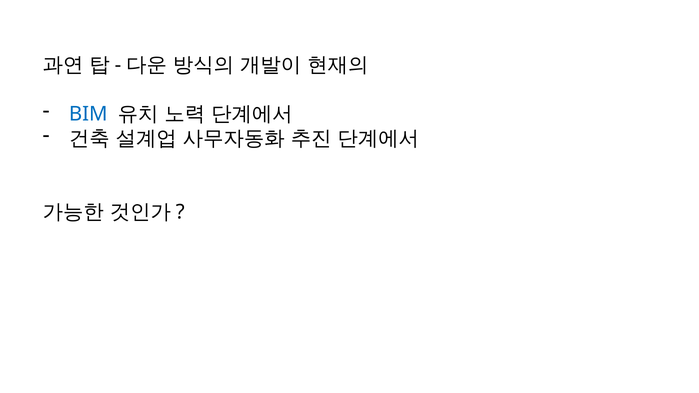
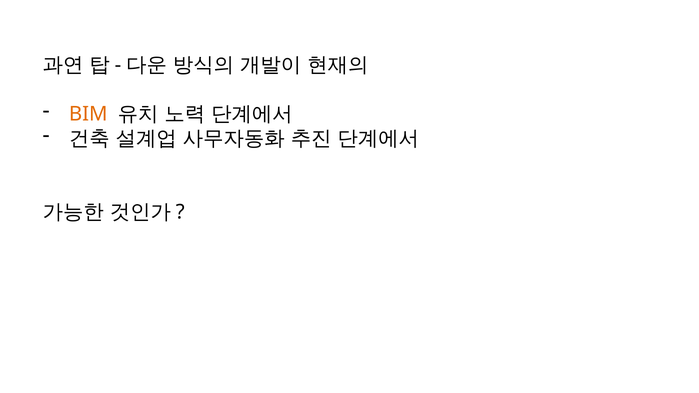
BIM colour: blue -> orange
